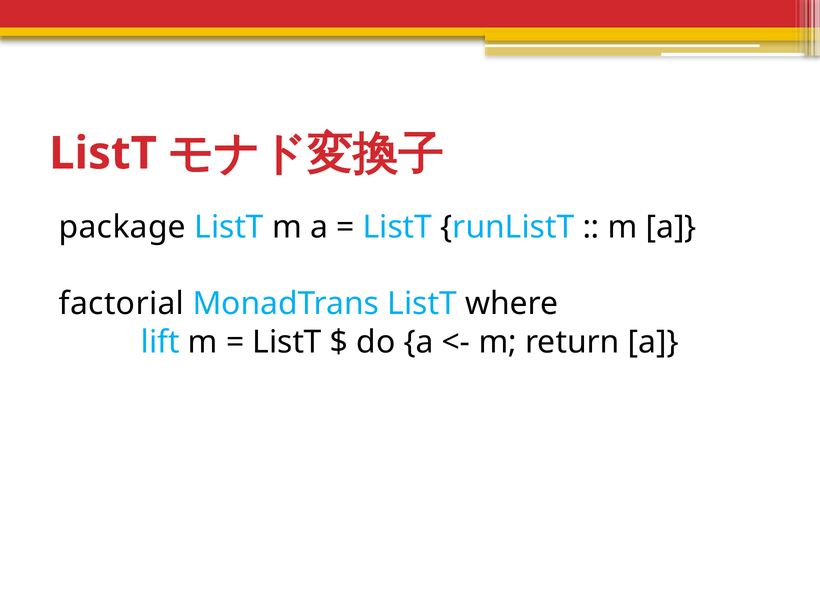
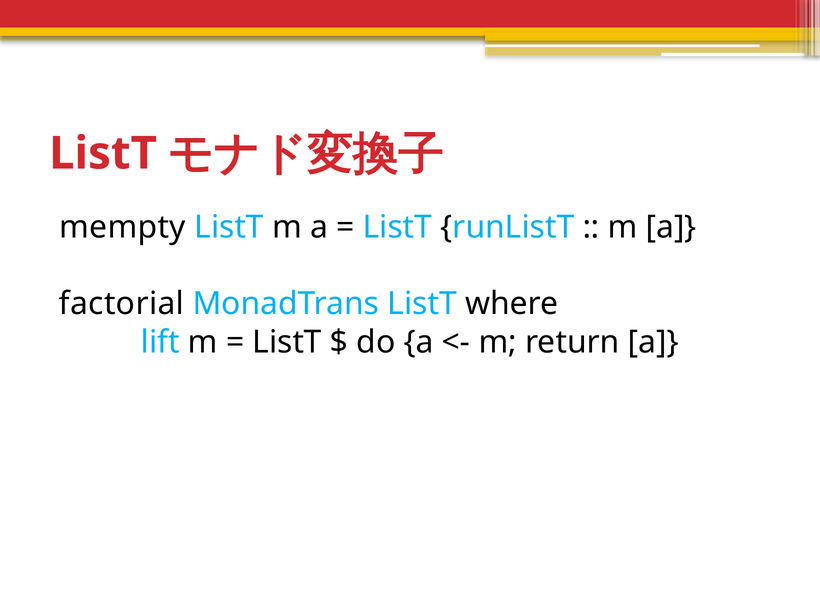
package: package -> mempty
